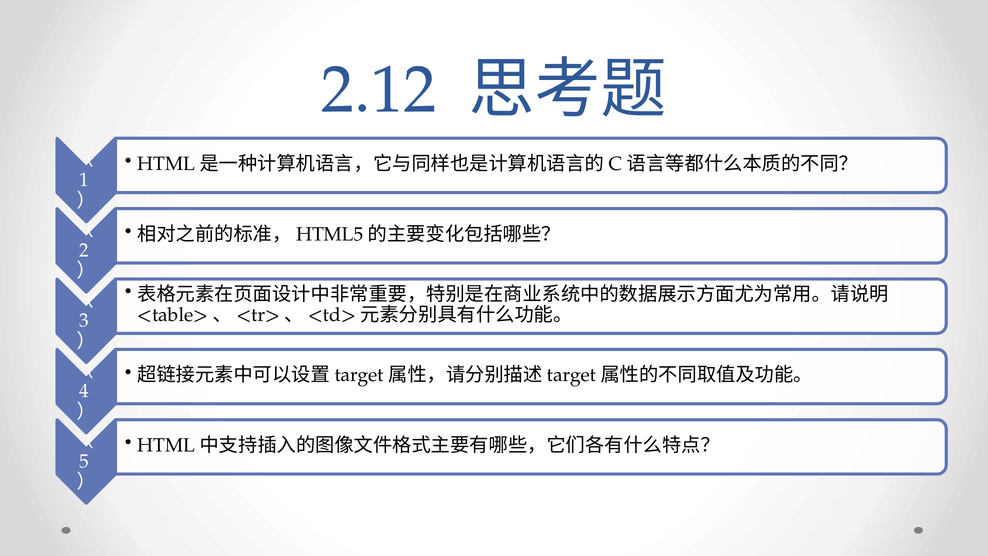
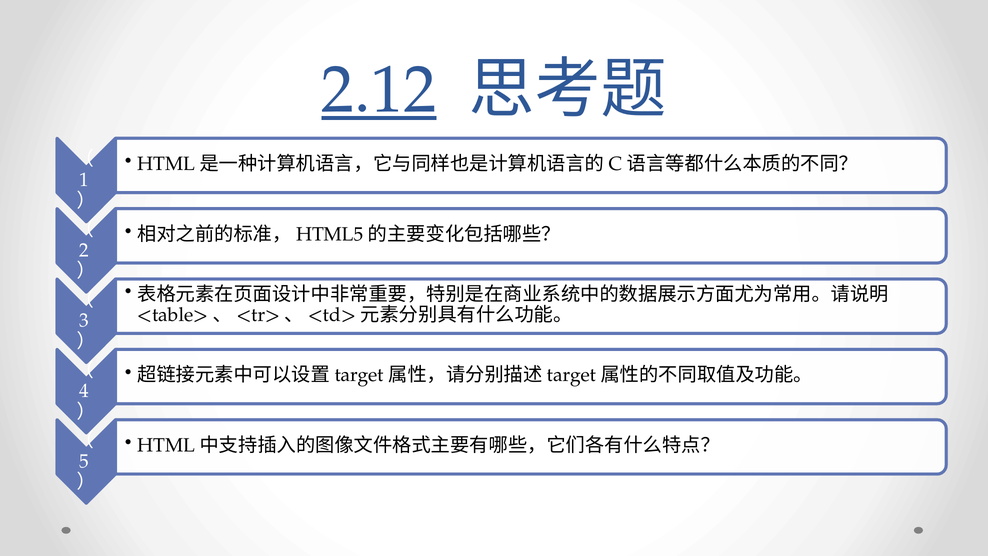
2.12 underline: none -> present
